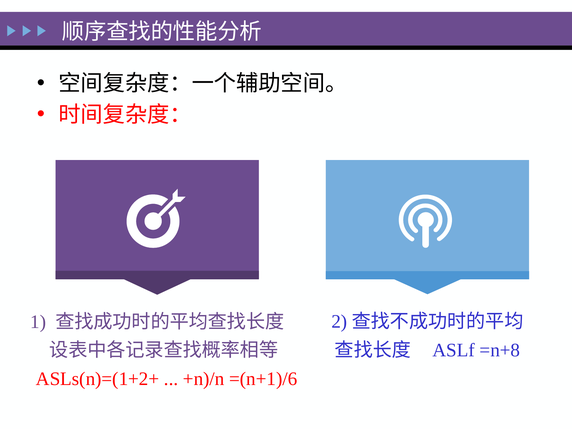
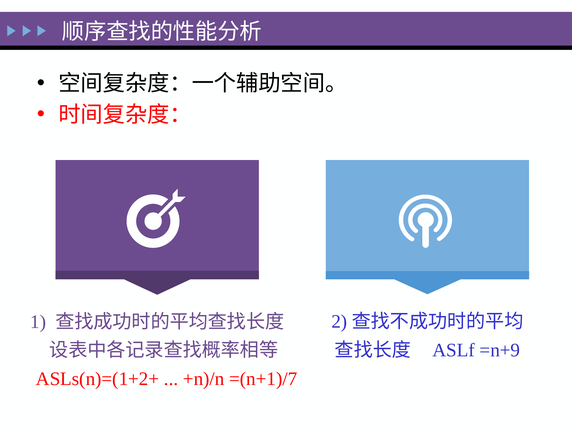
=n+8: =n+8 -> =n+9
=(n+1)/6: =(n+1)/6 -> =(n+1)/7
